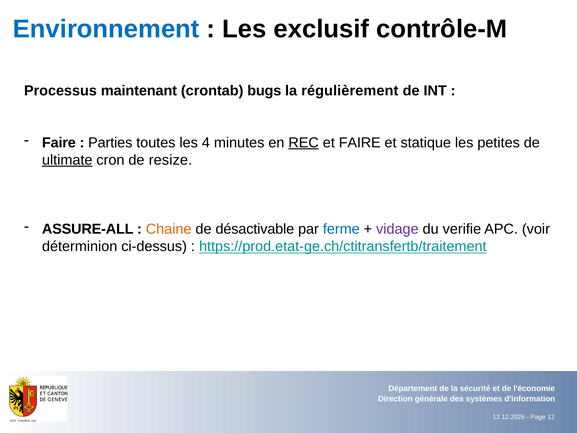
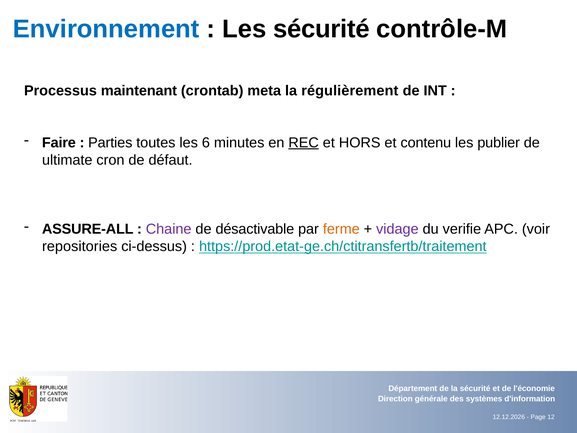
Les exclusif: exclusif -> sécurité
bugs: bugs -> meta
4: 4 -> 6
et FAIRE: FAIRE -> HORS
statique: statique -> contenu
petites: petites -> publier
ultimate underline: present -> none
resize: resize -> défaut
Chaine colour: orange -> purple
ferme colour: blue -> orange
déterminion: déterminion -> repositories
